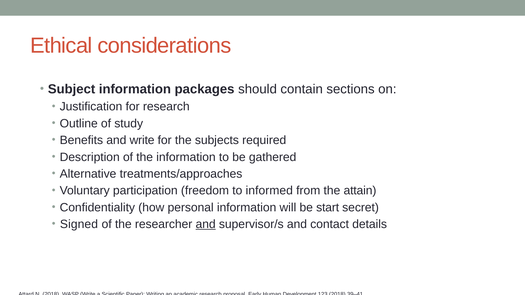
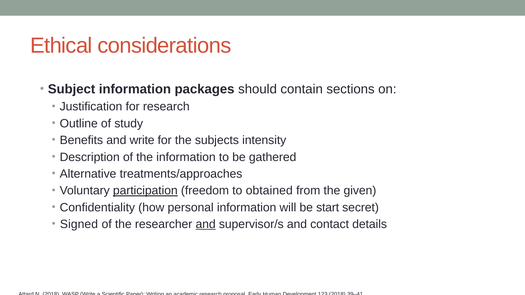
required: required -> intensity
participation underline: none -> present
informed: informed -> obtained
attain: attain -> given
